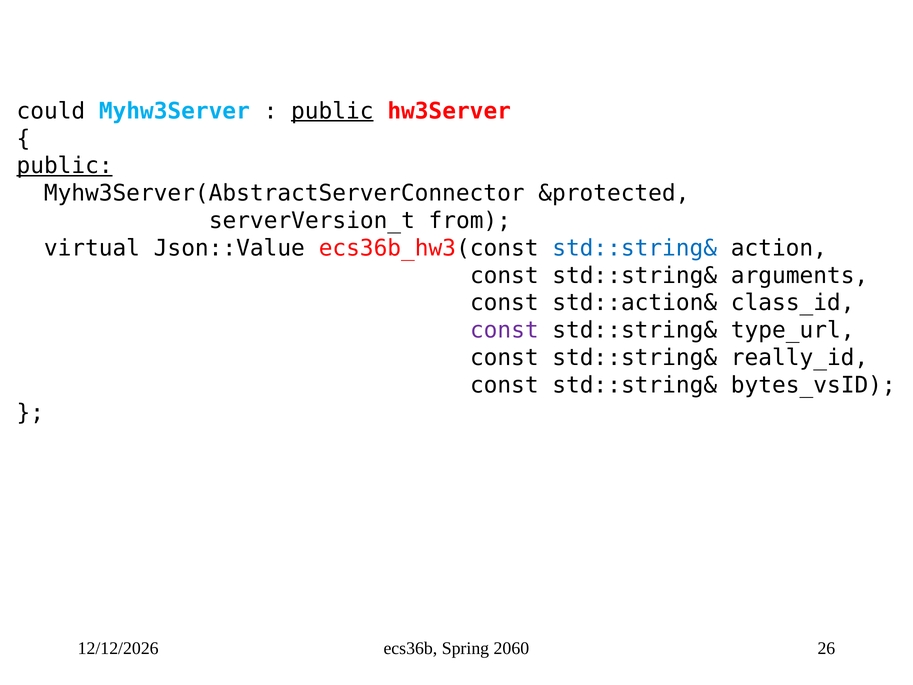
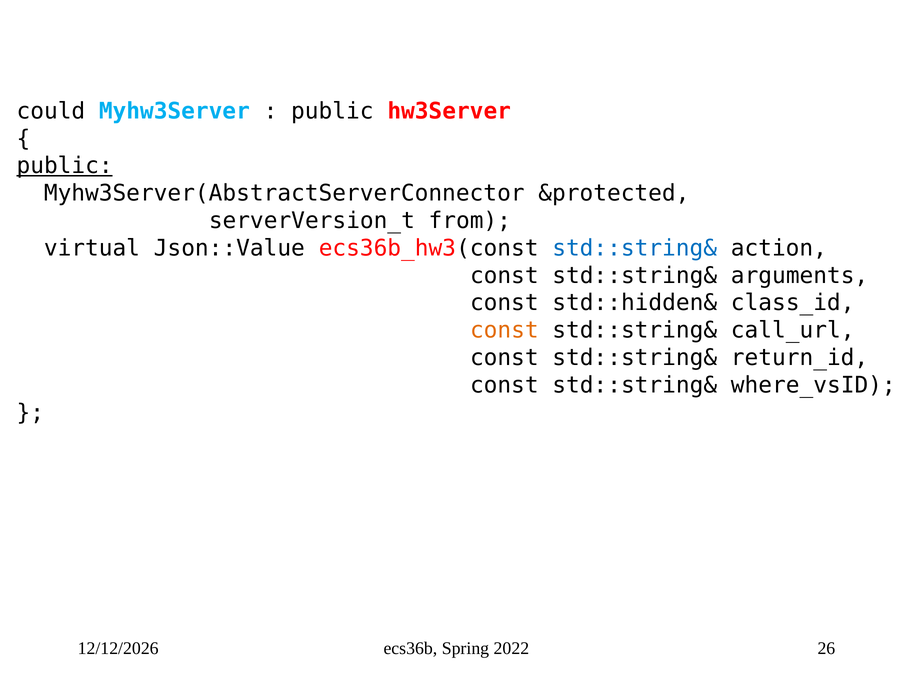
public at (332, 111) underline: present -> none
std::action&: std::action& -> std::hidden&
const at (504, 330) colour: purple -> orange
type_url: type_url -> call_url
really_id: really_id -> return_id
bytes_vsID: bytes_vsID -> where_vsID
2060: 2060 -> 2022
